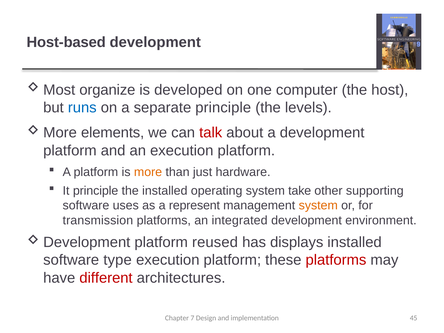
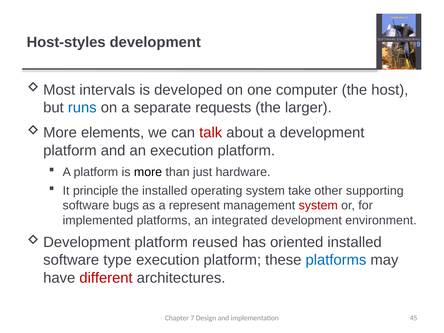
Host-based: Host-based -> Host-styles
organize: organize -> intervals
separate principle: principle -> requests
levels: levels -> larger
more colour: orange -> black
uses: uses -> bugs
system at (318, 205) colour: orange -> red
transmission: transmission -> implemented
displays: displays -> oriented
platforms at (336, 260) colour: red -> blue
